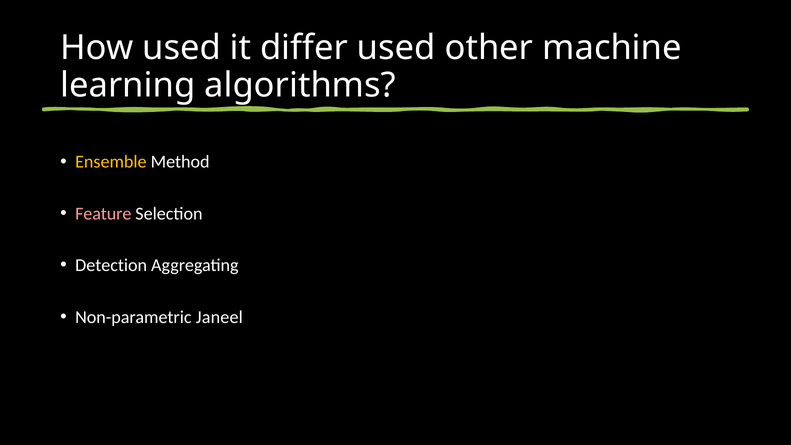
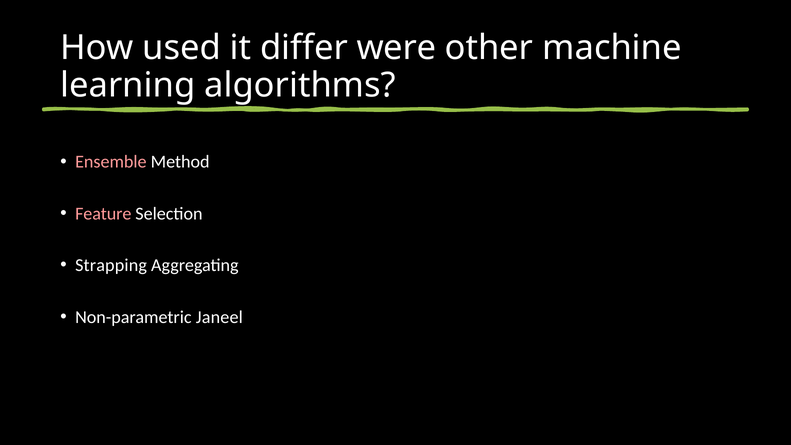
differ used: used -> were
Ensemble colour: yellow -> pink
Detection: Detection -> Strapping
